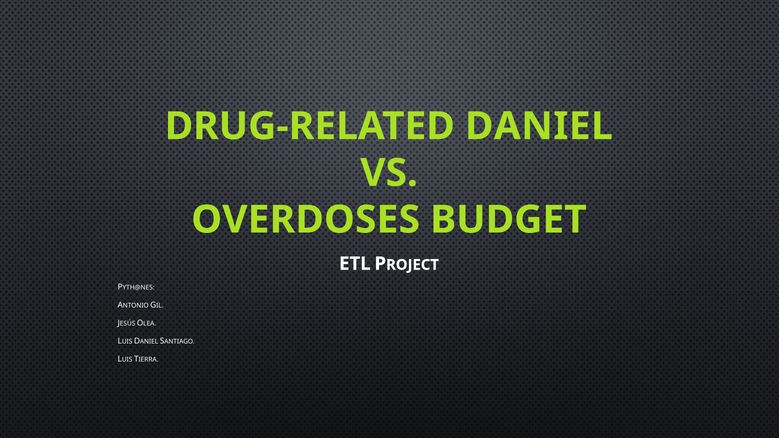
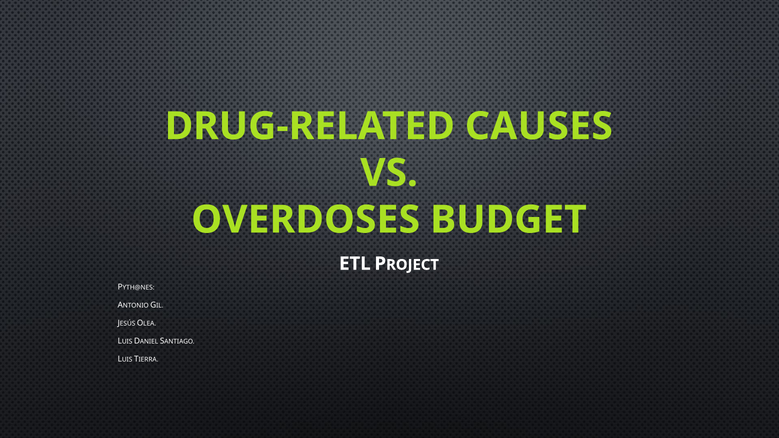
DRUG-RELATED DANIEL: DANIEL -> CAUSES
